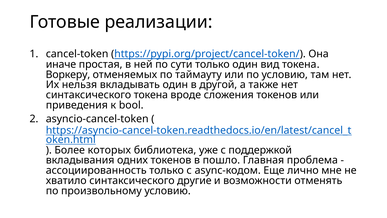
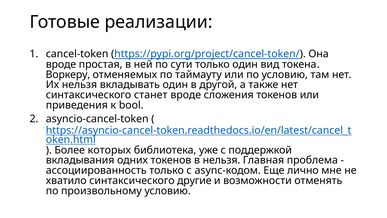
иначе at (61, 64): иначе -> вроде
синтаксического токена: токена -> станет
в пошло: пошло -> нельзя
